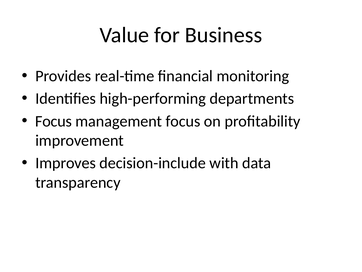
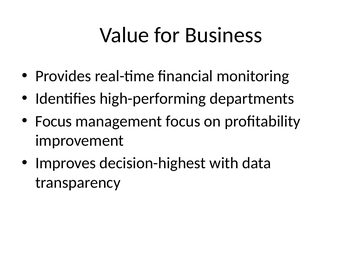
decision-include: decision-include -> decision-highest
